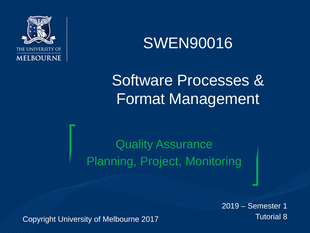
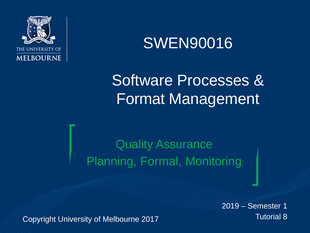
Project: Project -> Formal
